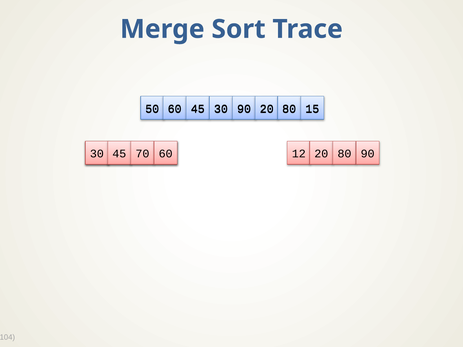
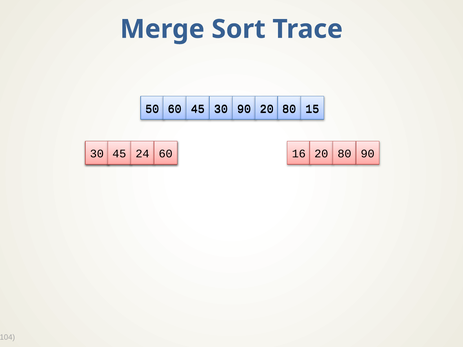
70: 70 -> 24
12: 12 -> 16
